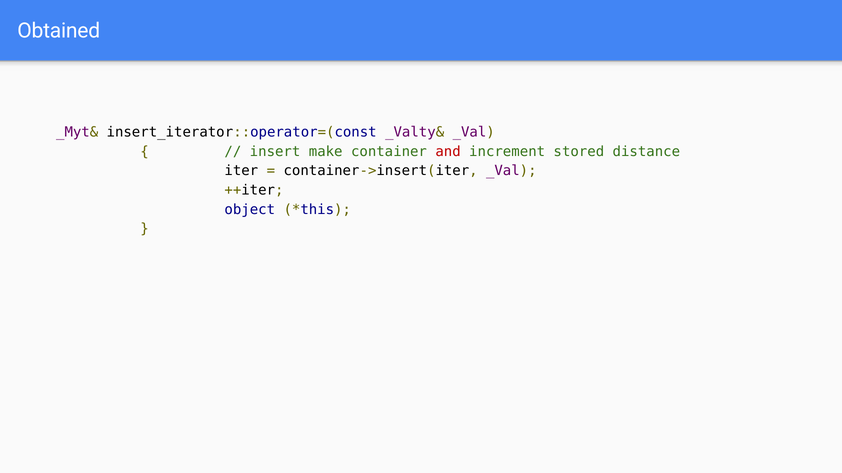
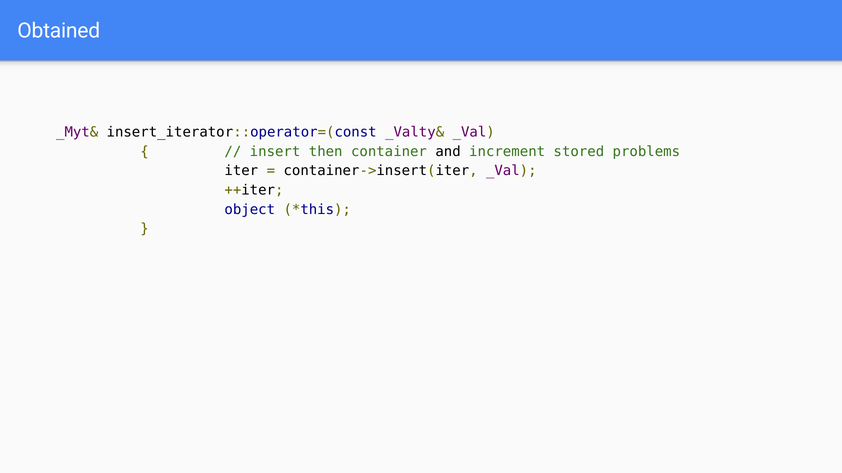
make: make -> then
and colour: red -> black
distance: distance -> problems
